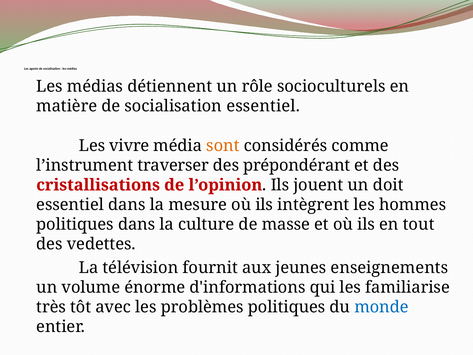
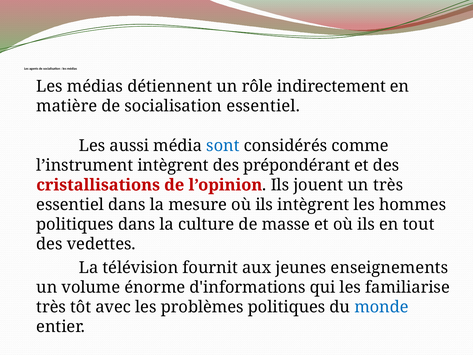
socioculturels: socioculturels -> indirectement
vivre: vivre -> aussi
sont colour: orange -> blue
l’instrument traverser: traverser -> intègrent
un doit: doit -> très
